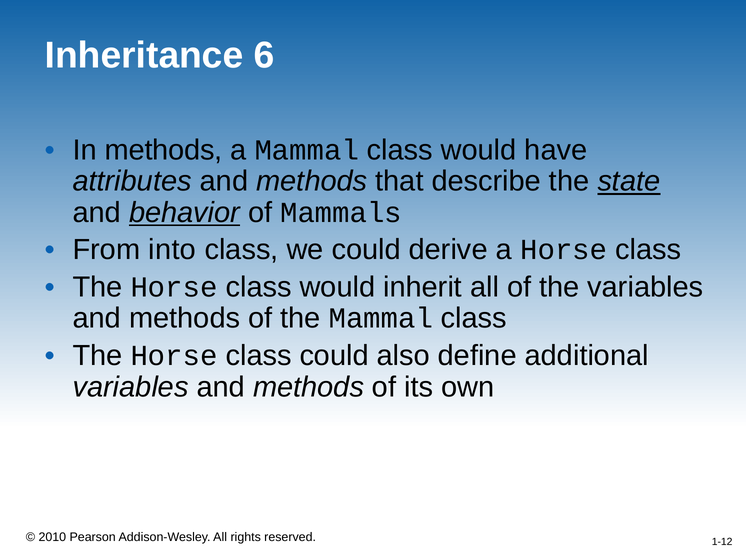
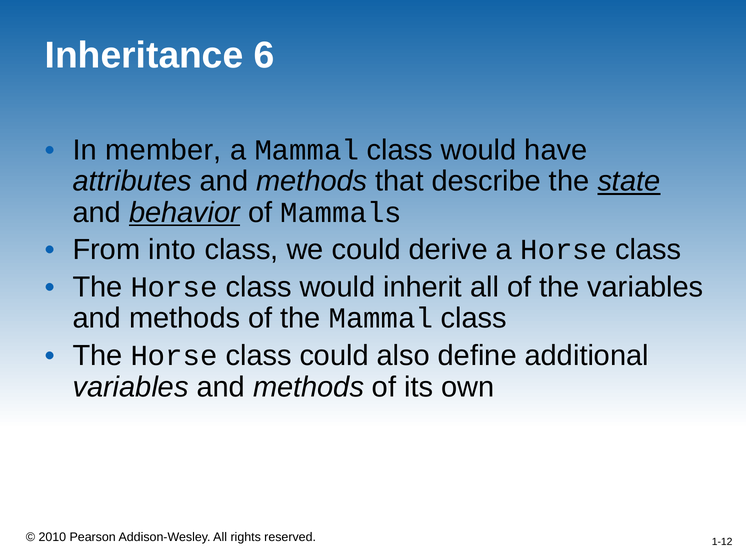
In methods: methods -> member
